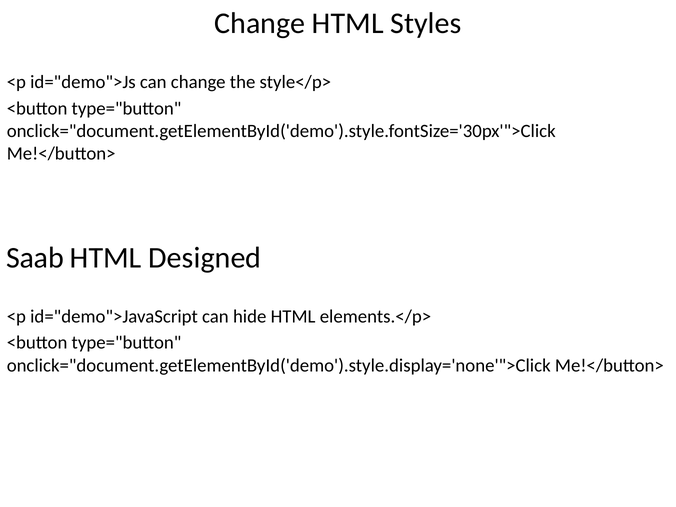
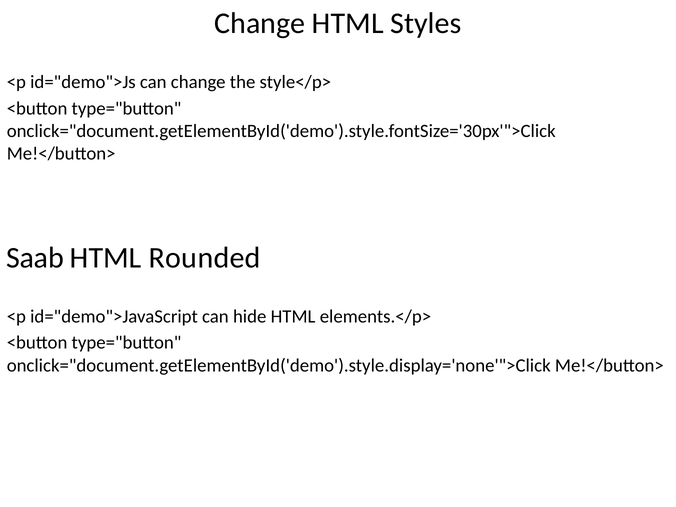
Designed: Designed -> Rounded
